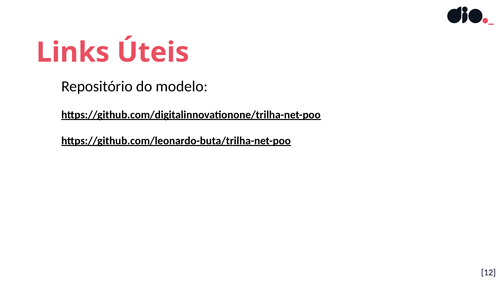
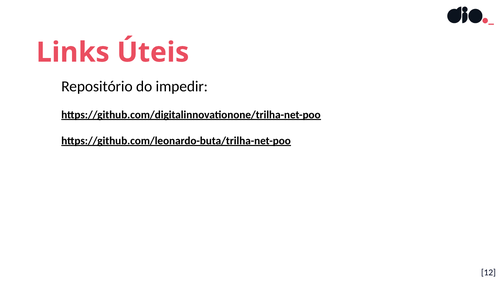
modelo: modelo -> impedir
